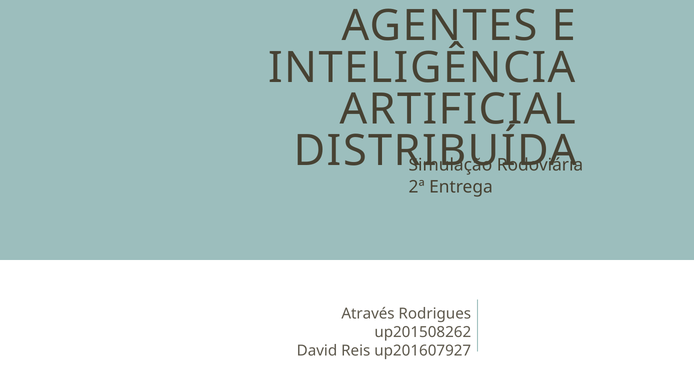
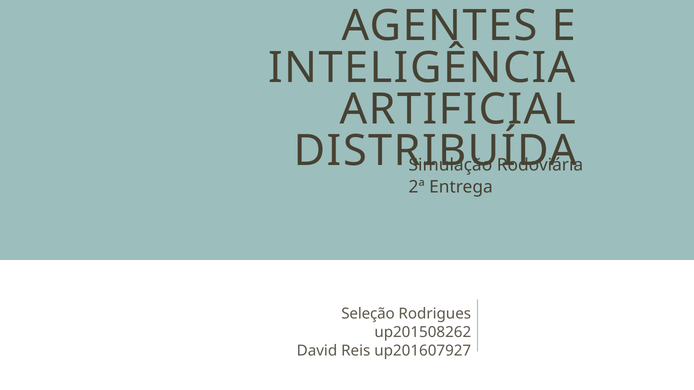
Através: Através -> Seleção
